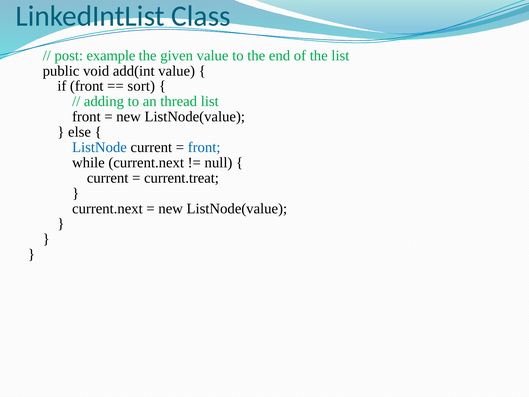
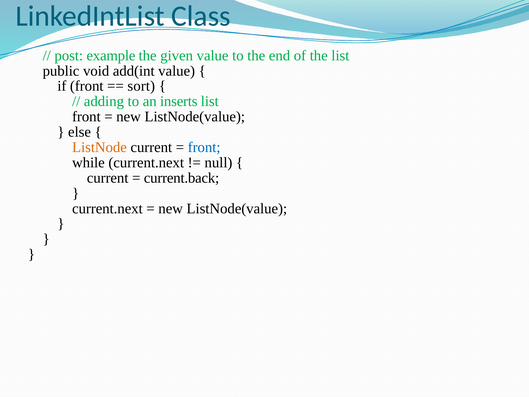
thread: thread -> inserts
ListNode colour: blue -> orange
current.treat: current.treat -> current.back
